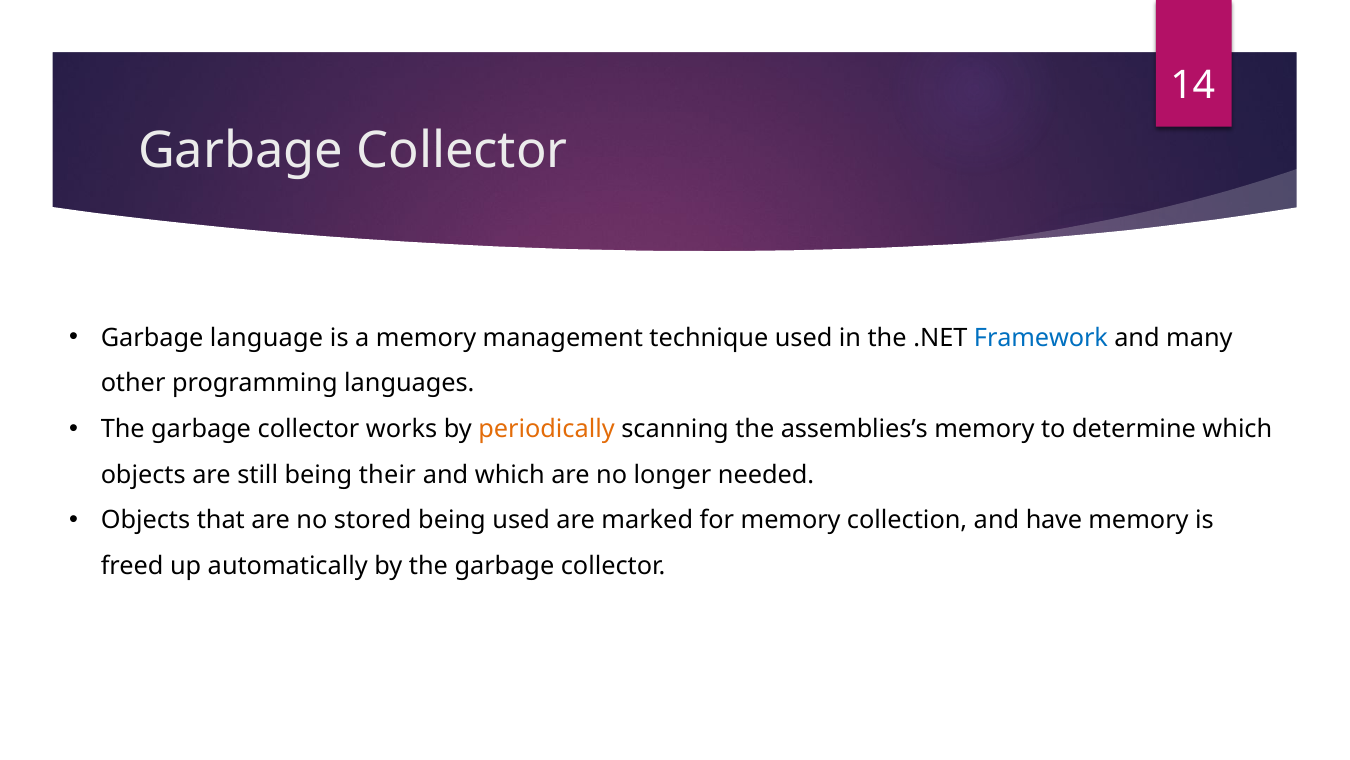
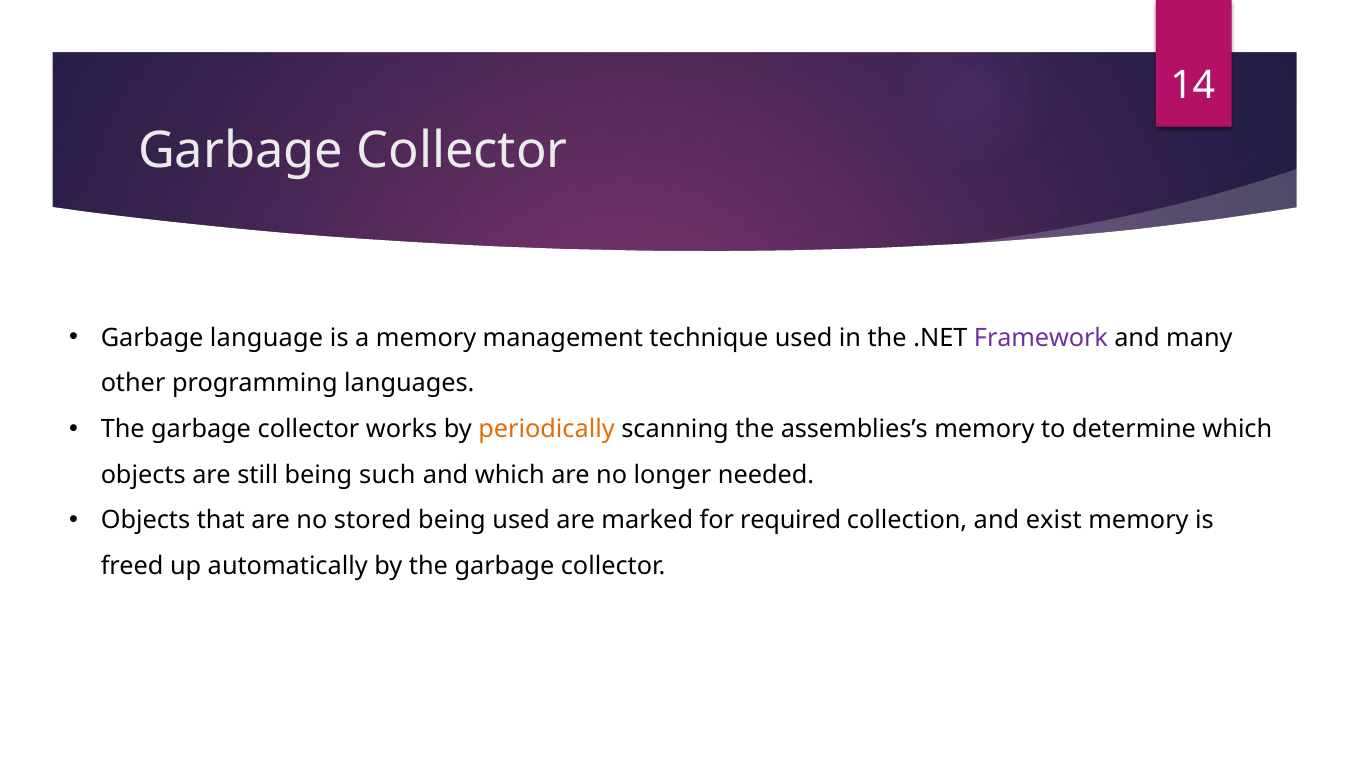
Framework colour: blue -> purple
their: their -> such
for memory: memory -> required
have: have -> exist
